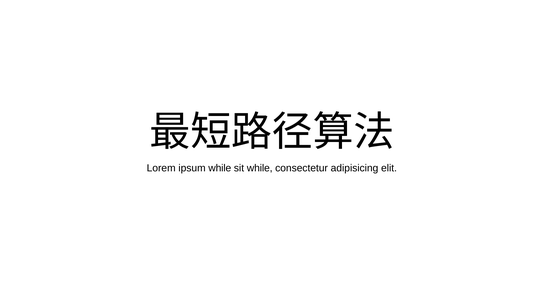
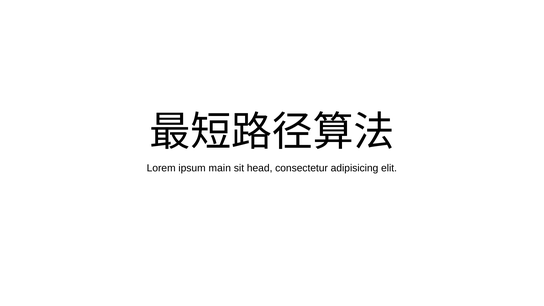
ipsum while: while -> main
sit while: while -> head
